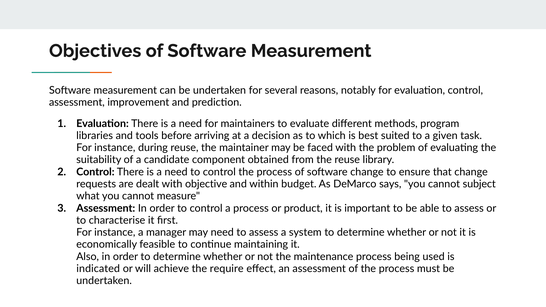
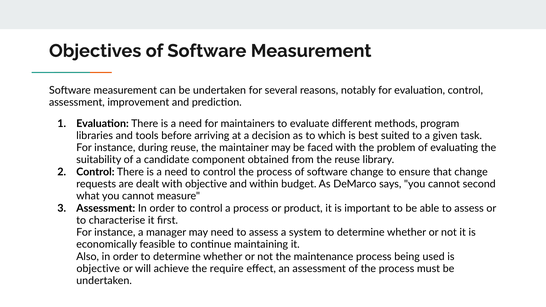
subject: subject -> second
indicated at (98, 269): indicated -> objective
